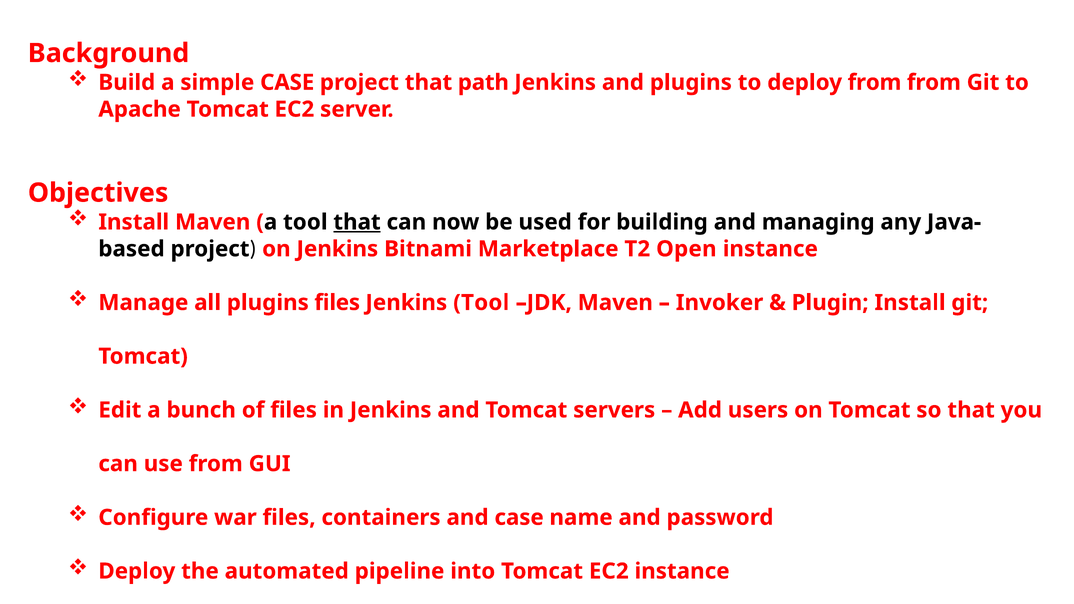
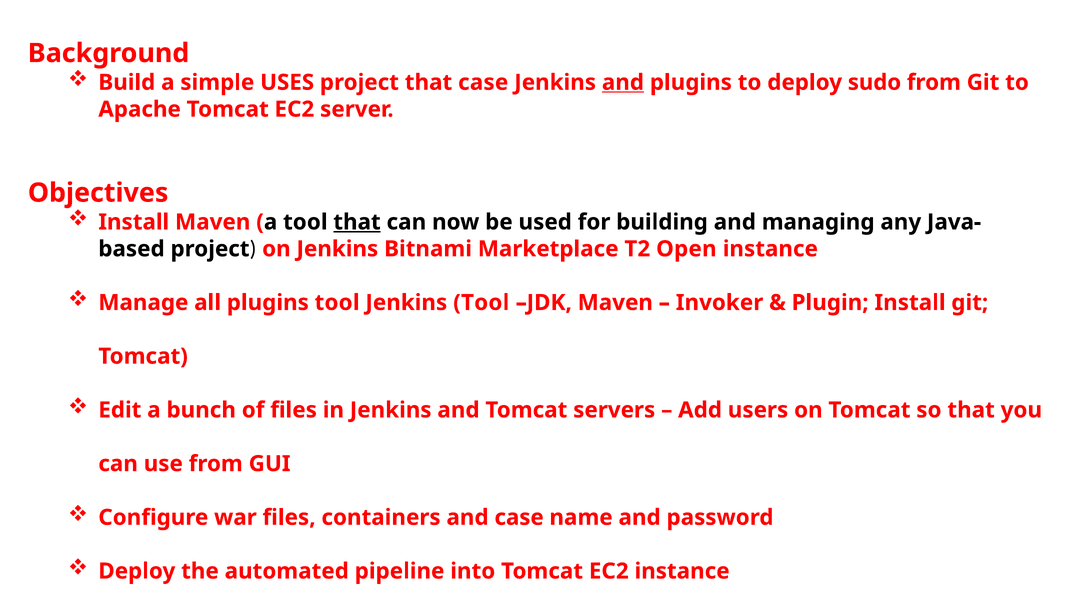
simple CASE: CASE -> USES
that path: path -> case
and at (623, 82) underline: none -> present
deploy from: from -> sudo
plugins files: files -> tool
